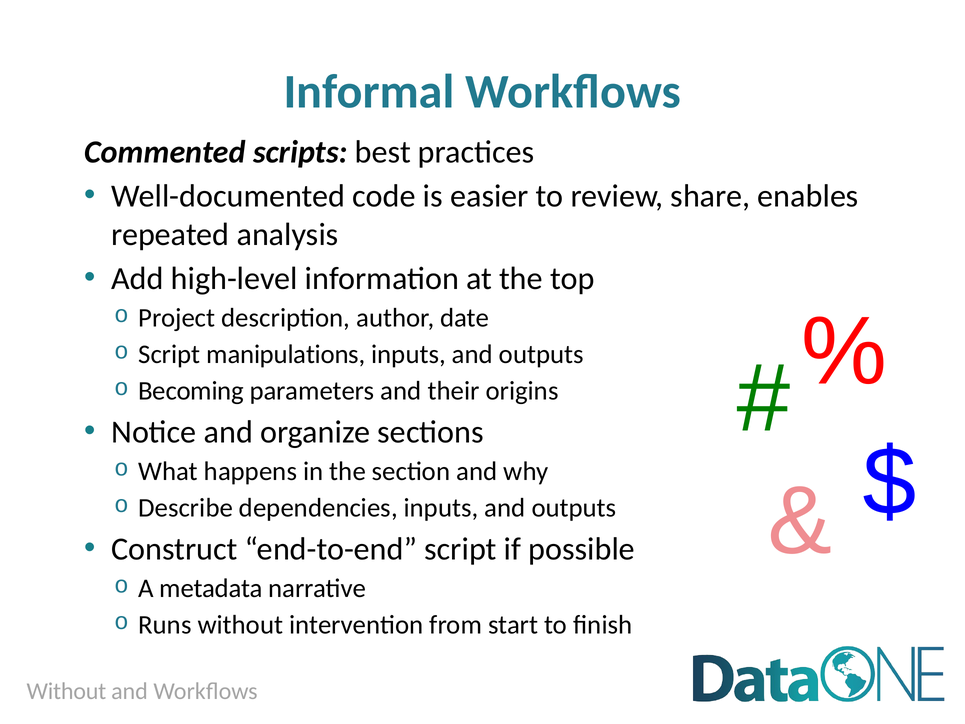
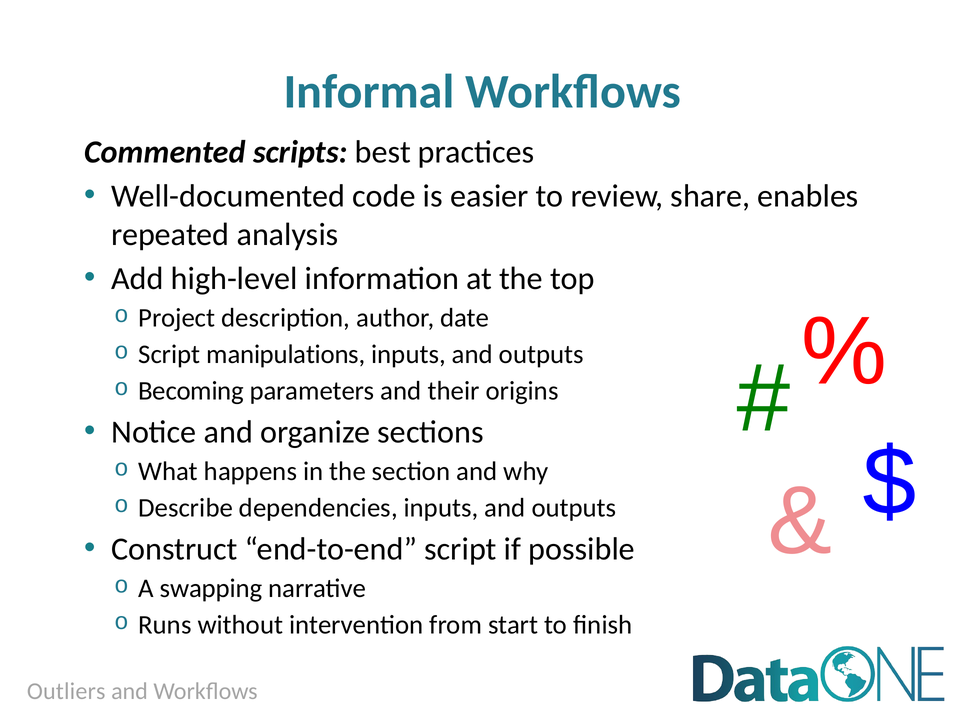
metadata: metadata -> swapping
Without at (66, 691): Without -> Outliers
